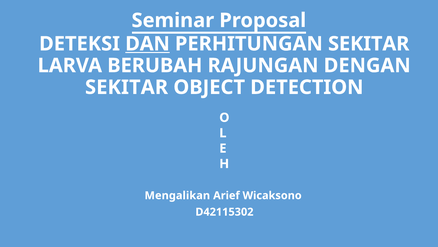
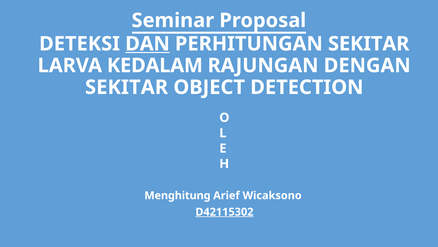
BERUBAH: BERUBAH -> KEDALAM
Mengalikan: Mengalikan -> Menghitung
D42115302 underline: none -> present
